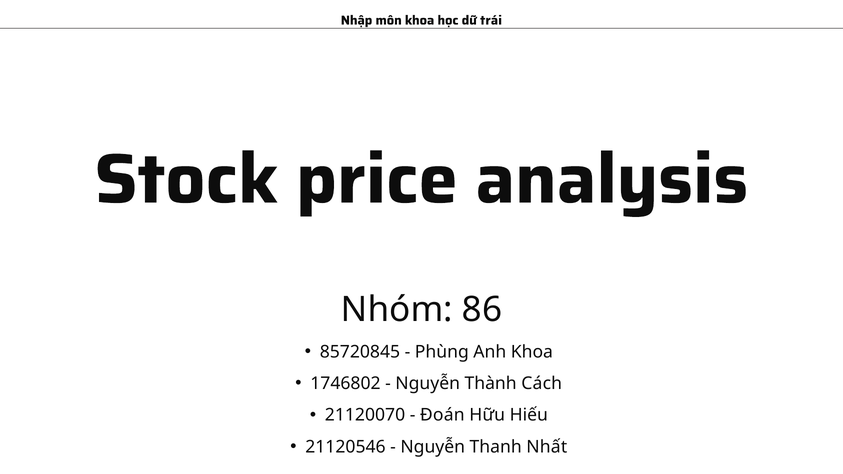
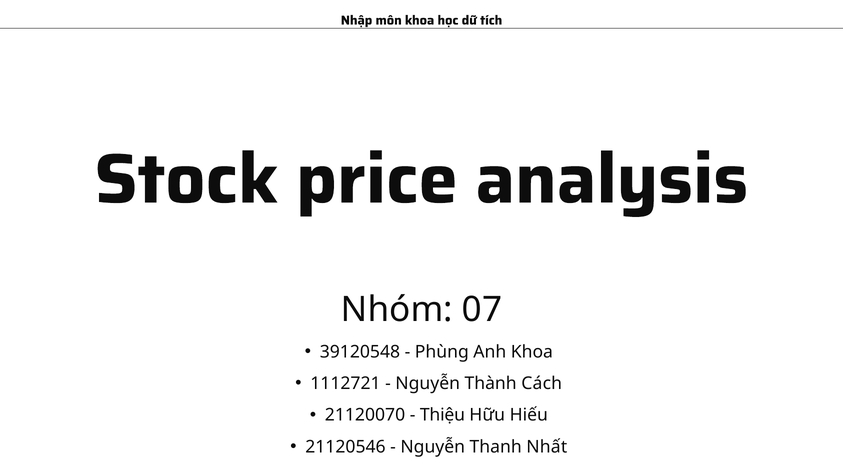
trái: trái -> tích
86: 86 -> 07
85720845: 85720845 -> 39120548
1746802: 1746802 -> 1112721
Đoán: Đoán -> Thiệu
